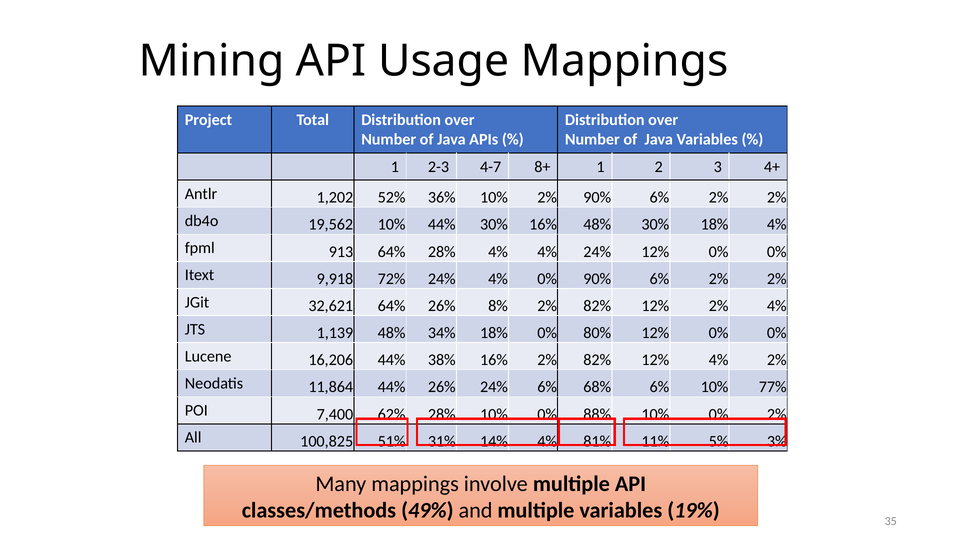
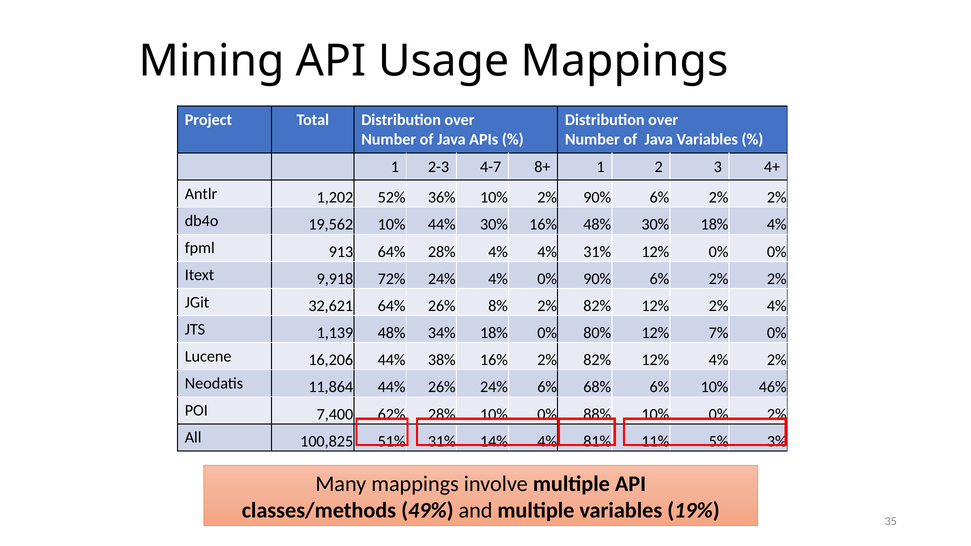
4% 24%: 24% -> 31%
80% 12% 0%: 0% -> 7%
77%: 77% -> 46%
